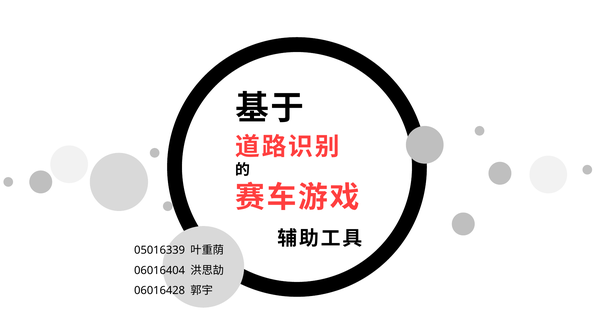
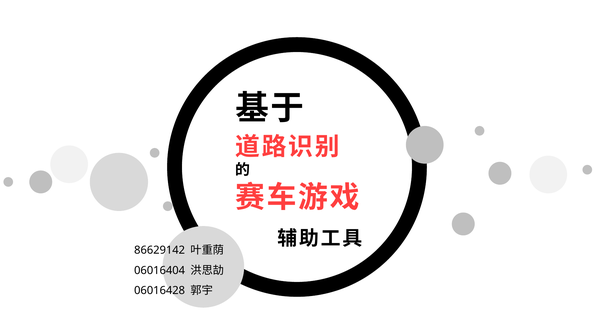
05016339: 05016339 -> 86629142
